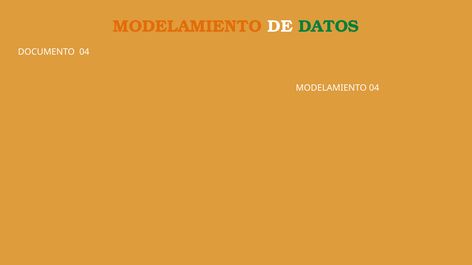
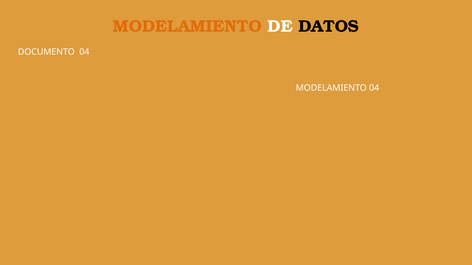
DATOS colour: green -> black
